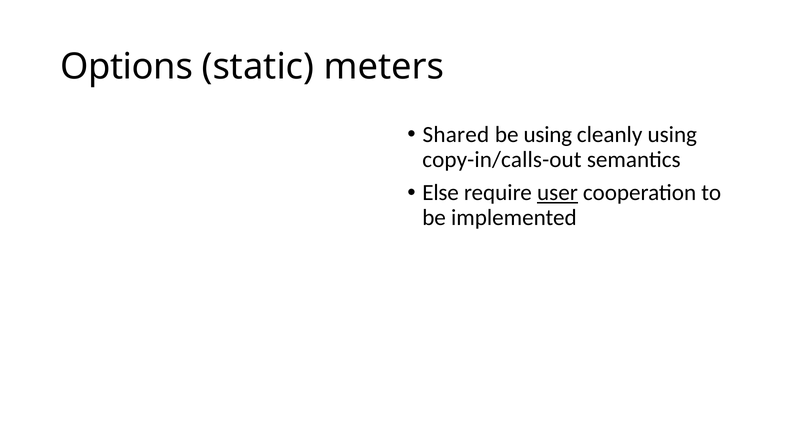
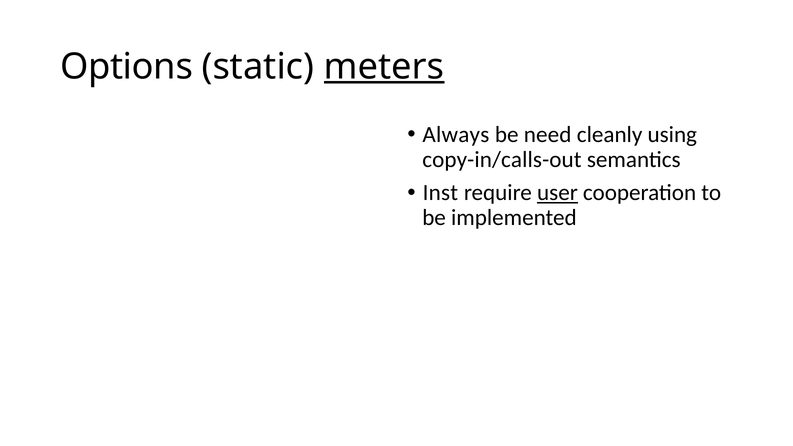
meters underline: none -> present
Shared: Shared -> Always
be using: using -> need
Else: Else -> Inst
